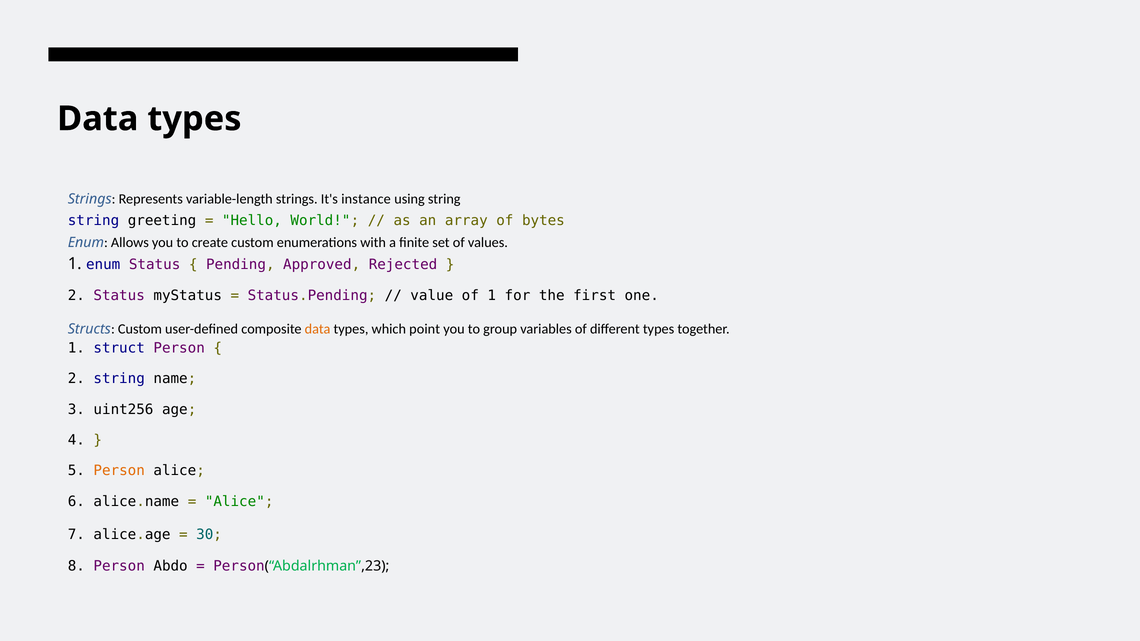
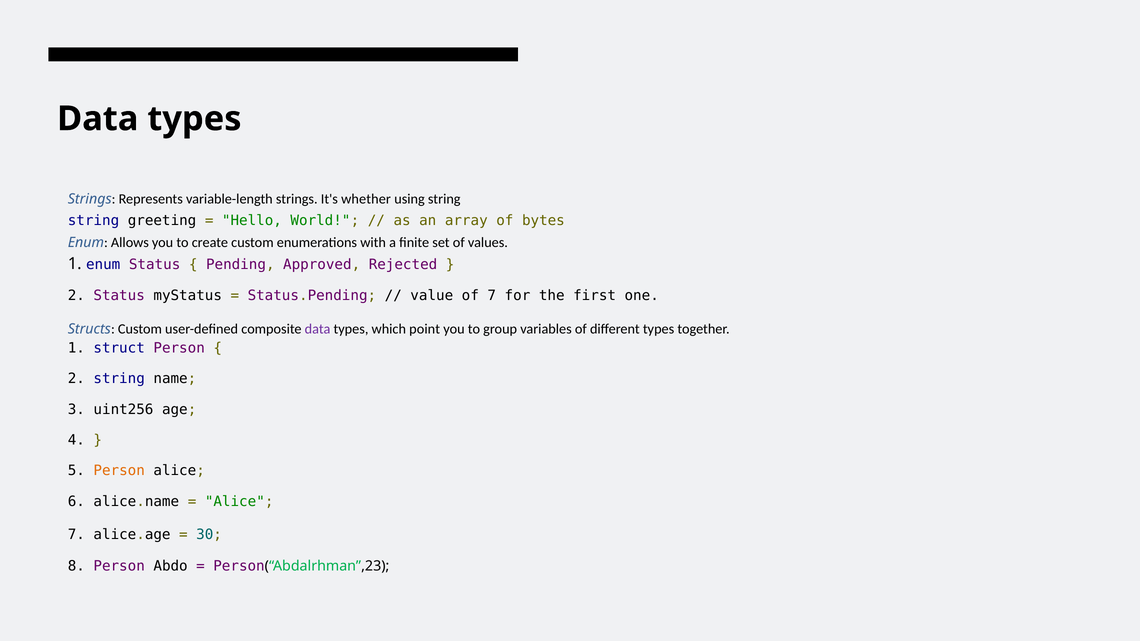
instance: instance -> whether
of 1: 1 -> 7
data at (318, 329) colour: orange -> purple
